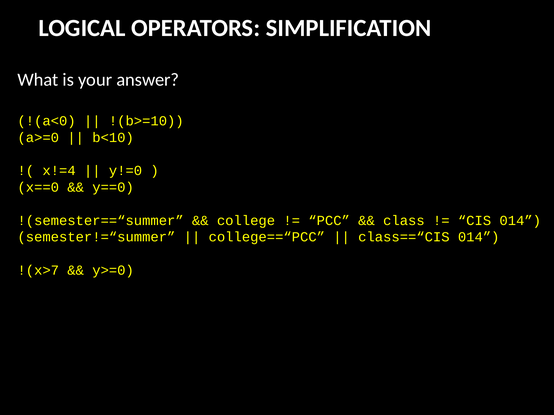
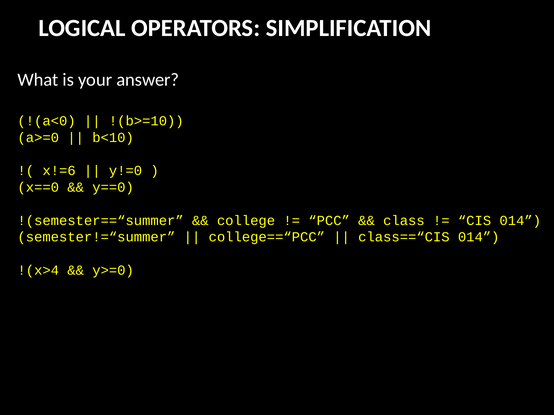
x!=4: x!=4 -> x!=6
!(x>7: !(x>7 -> !(x>4
